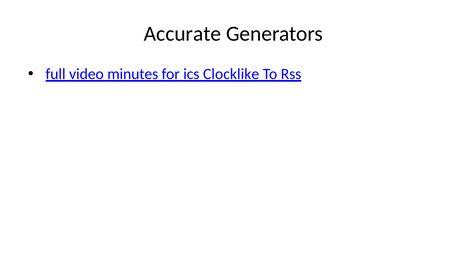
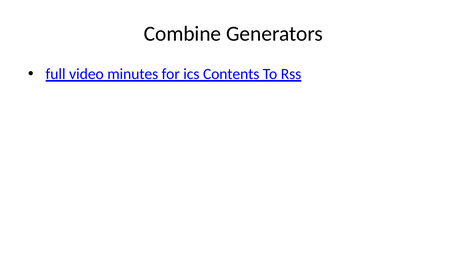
Accurate: Accurate -> Combine
Clocklike: Clocklike -> Contents
